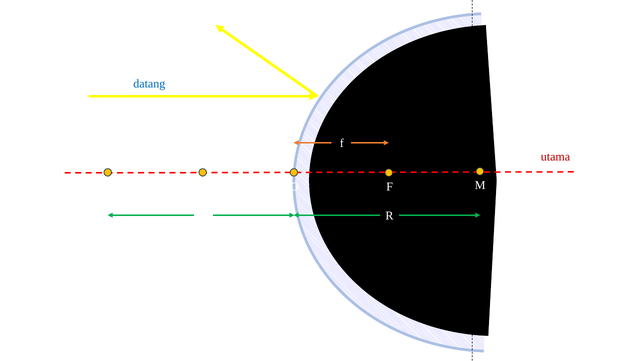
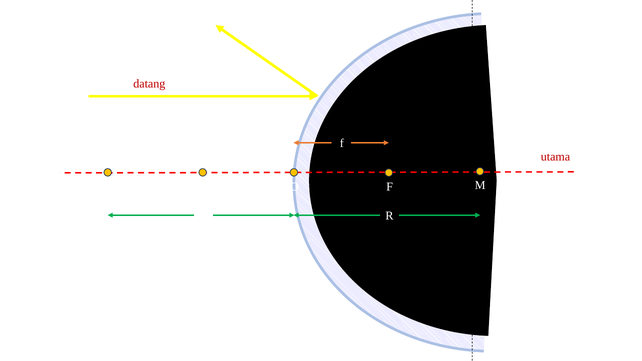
datang colour: blue -> red
